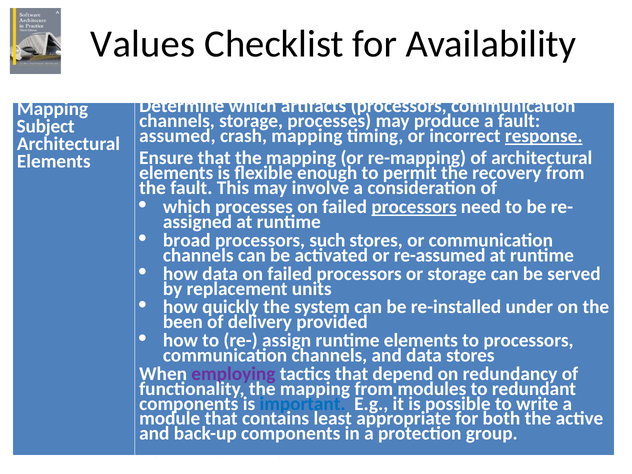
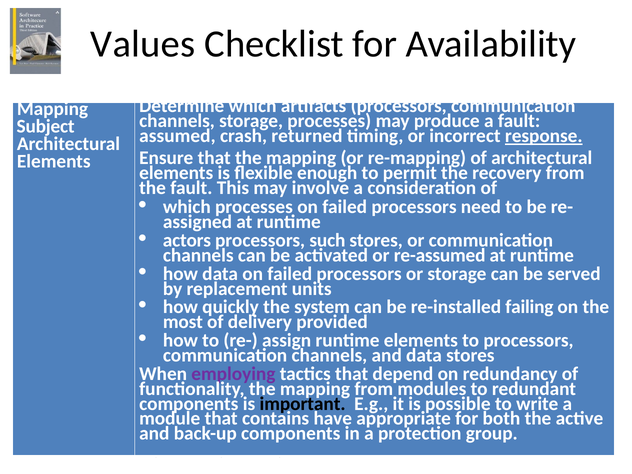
crash mapping: mapping -> returned
processors at (414, 207) underline: present -> none
broad: broad -> actors
re-installed under: under -> failing
been: been -> most
important colour: blue -> black
least: least -> have
